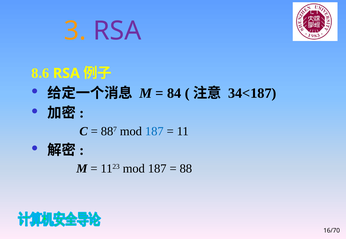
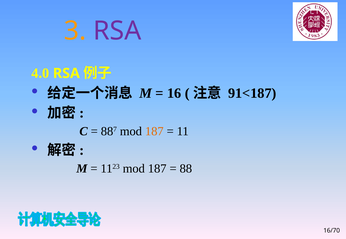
8.6: 8.6 -> 4.0
84: 84 -> 16
34<187: 34<187 -> 91<187
187 at (154, 132) colour: blue -> orange
